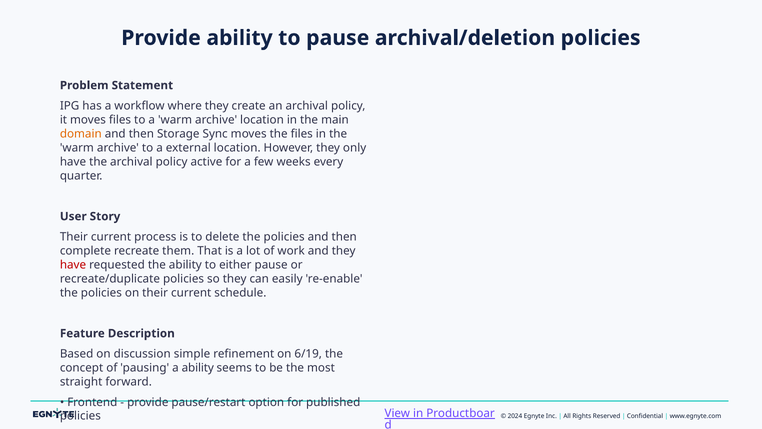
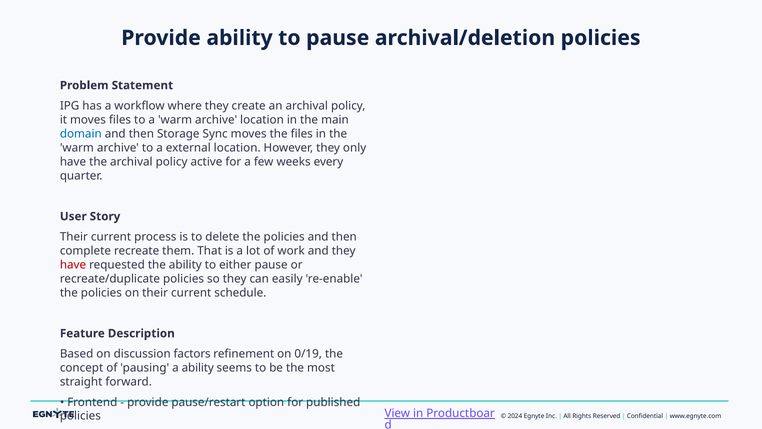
domain colour: orange -> blue
simple: simple -> factors
6/19: 6/19 -> 0/19
